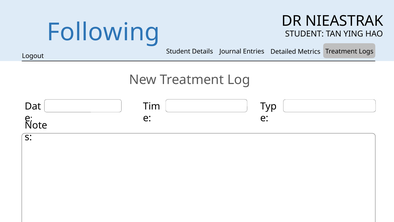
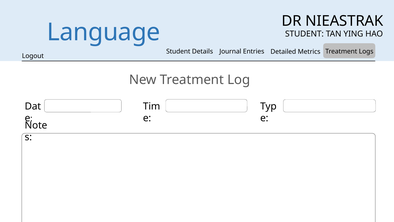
Following: Following -> Language
